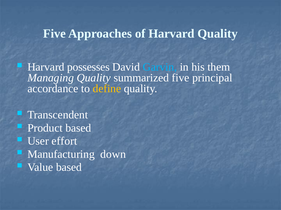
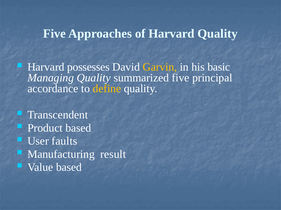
Garvin colour: light blue -> yellow
them: them -> basic
effort: effort -> faults
down: down -> result
